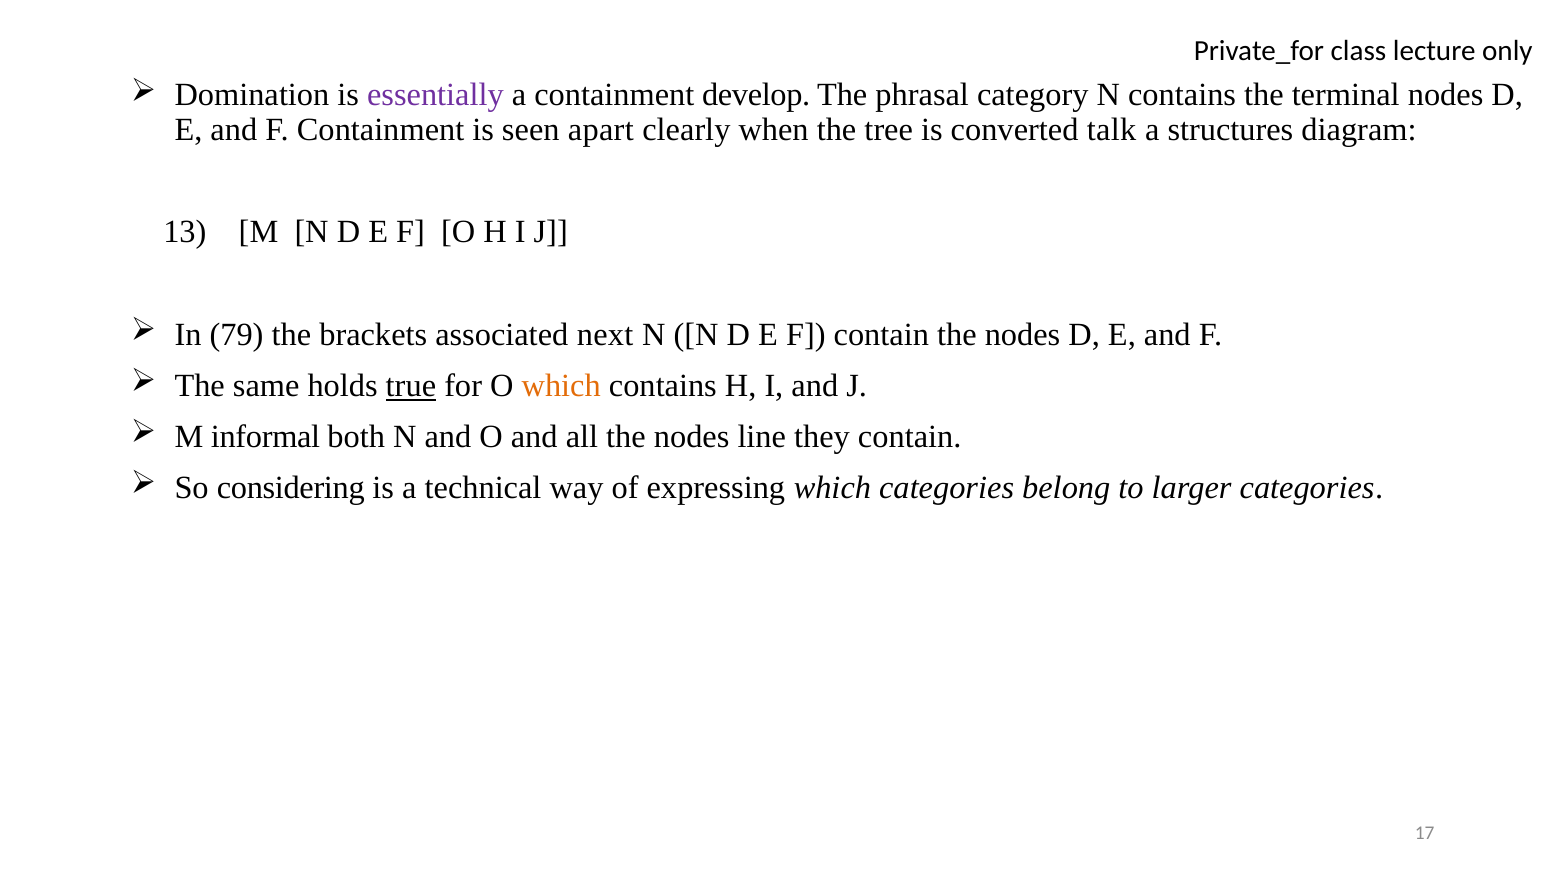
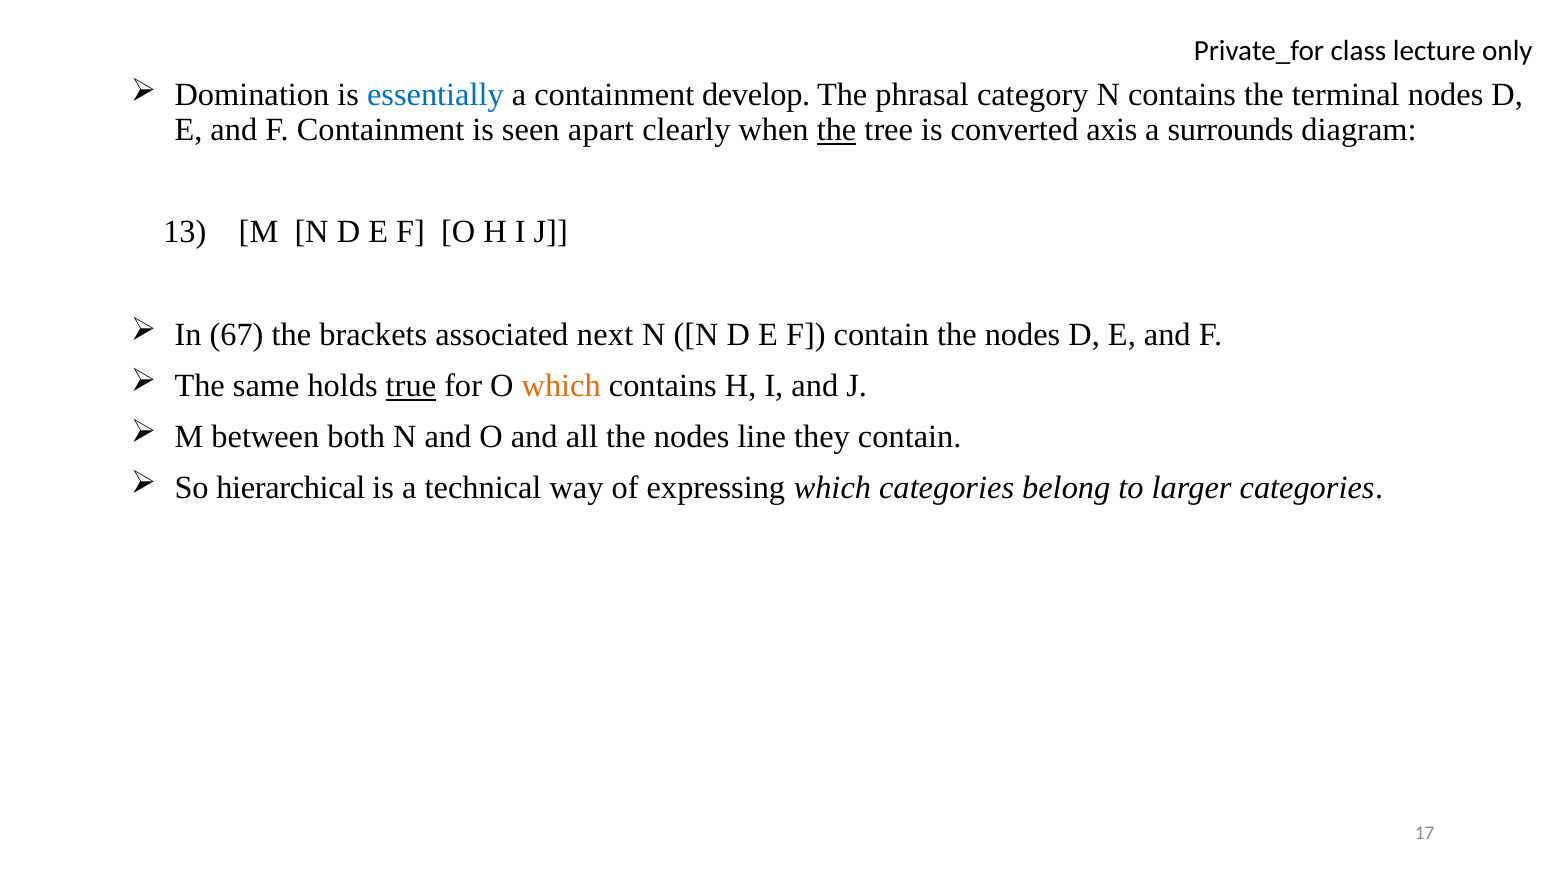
essentially colour: purple -> blue
the at (837, 130) underline: none -> present
talk: talk -> axis
structures: structures -> surrounds
79: 79 -> 67
informal: informal -> between
considering: considering -> hierarchical
